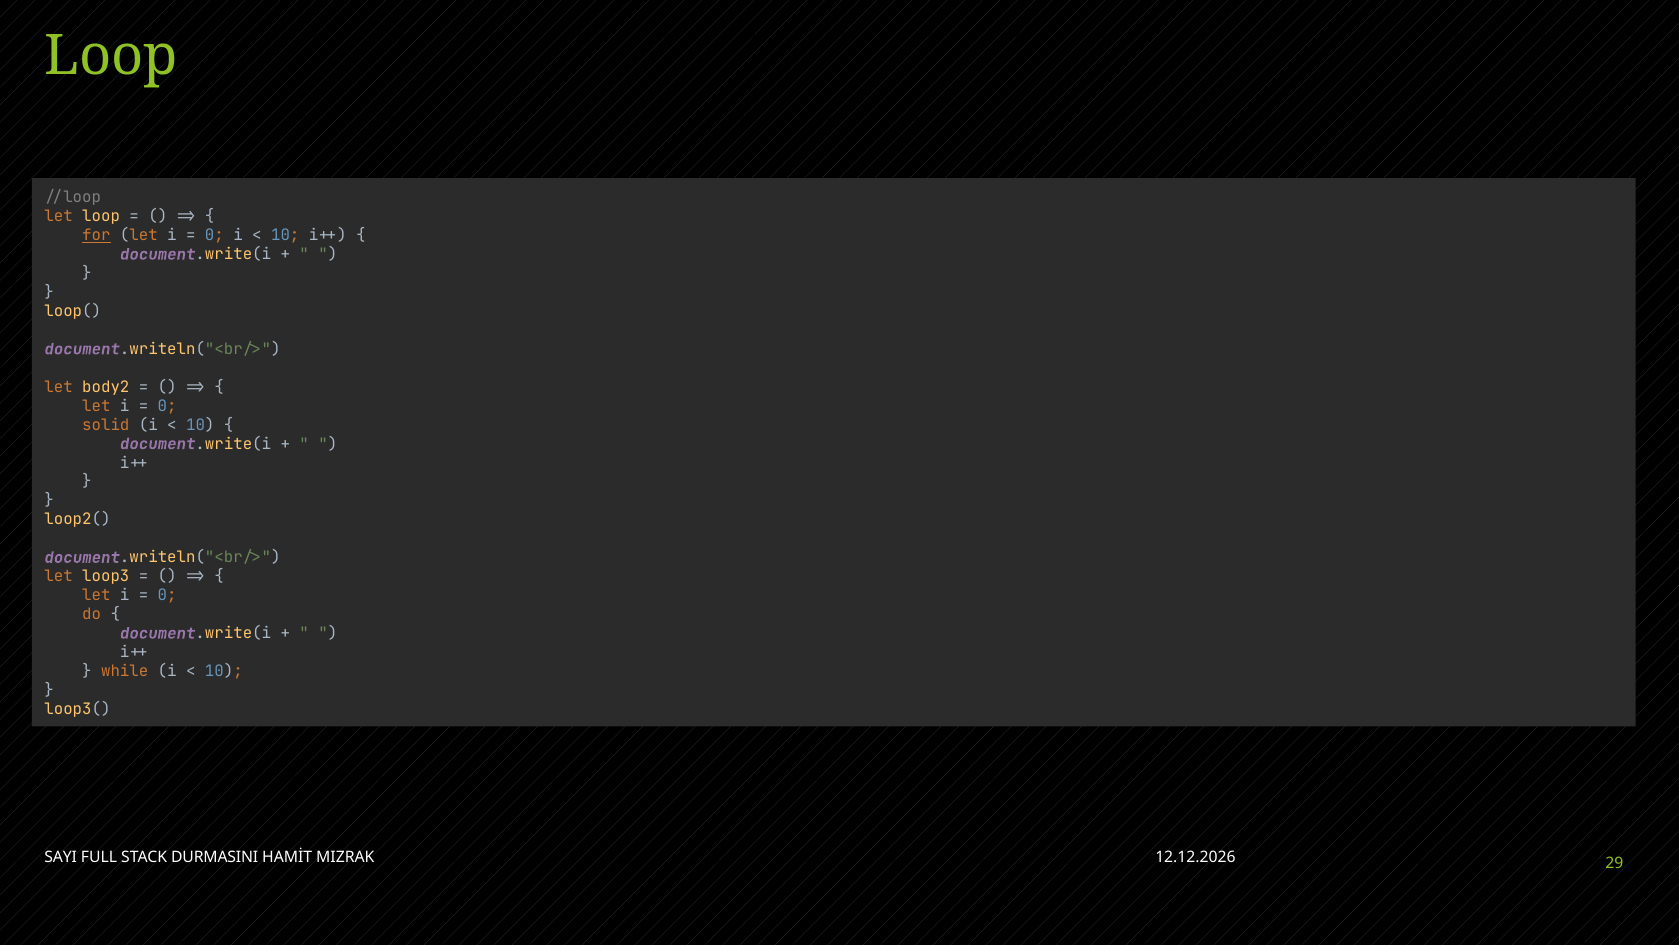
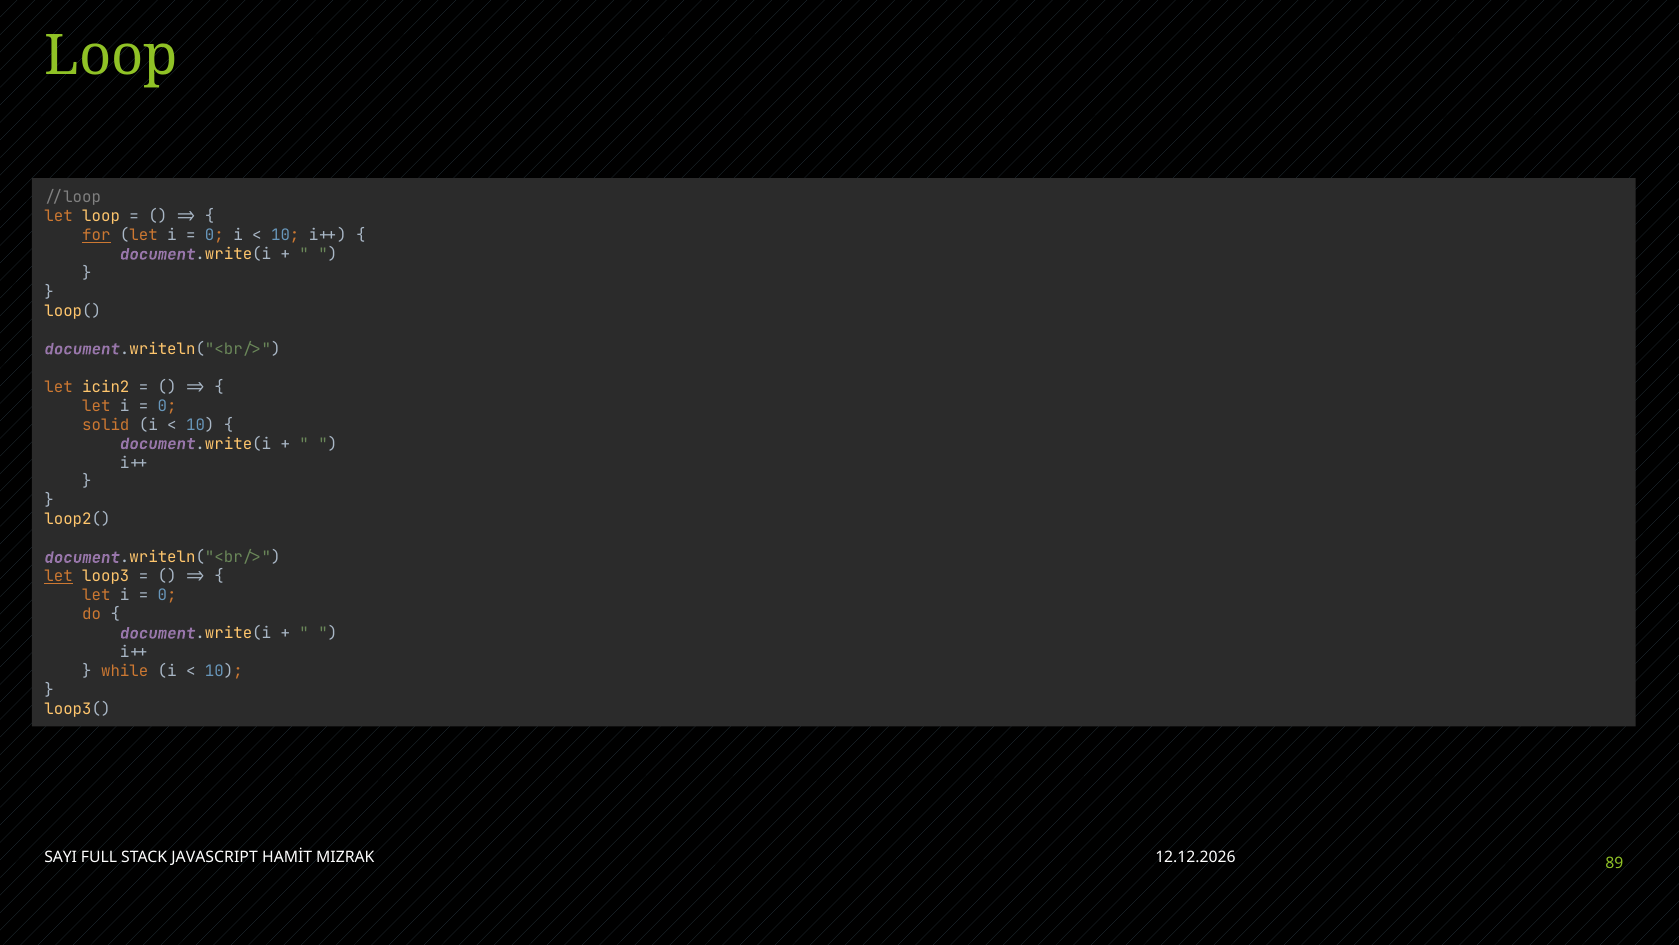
body2: body2 -> icin2
let at (59, 576) underline: none -> present
DURMASINI: DURMASINI -> JAVASCRIPT
29: 29 -> 89
